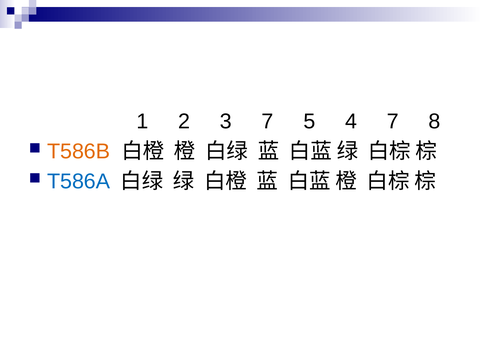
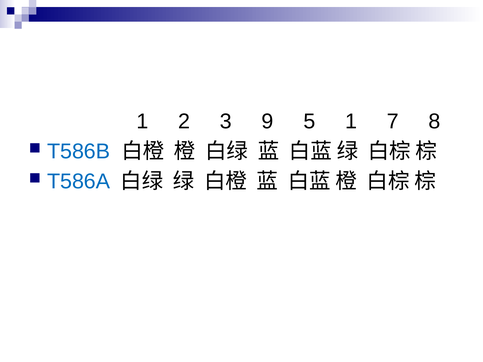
3 7: 7 -> 9
5 4: 4 -> 1
T586B colour: orange -> blue
